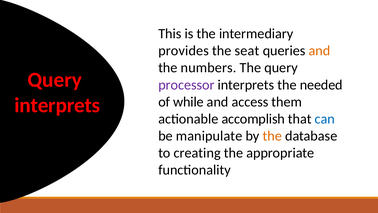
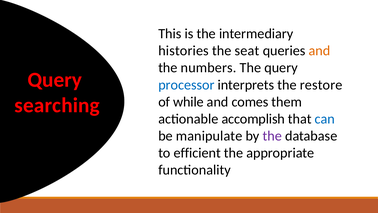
provides: provides -> histories
processor colour: purple -> blue
needed: needed -> restore
access: access -> comes
interprets at (57, 105): interprets -> searching
the at (272, 136) colour: orange -> purple
creating: creating -> efficient
